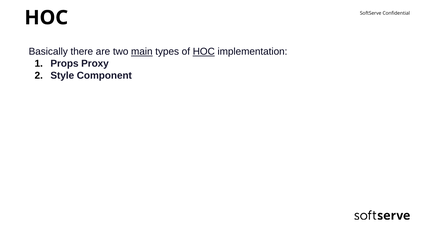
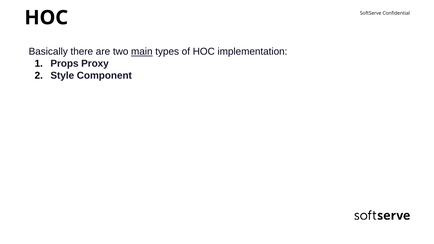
HOC at (204, 52) underline: present -> none
